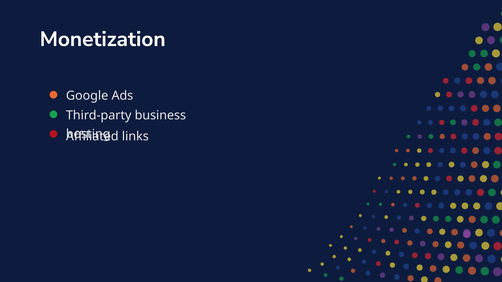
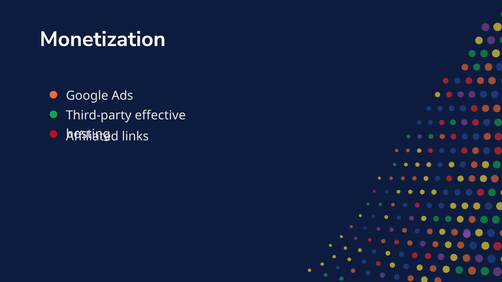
business: business -> effective
